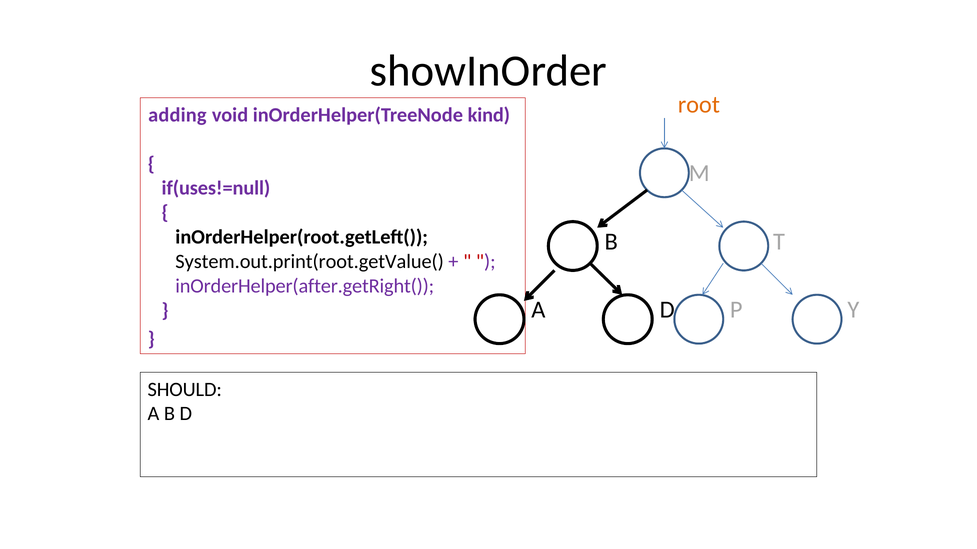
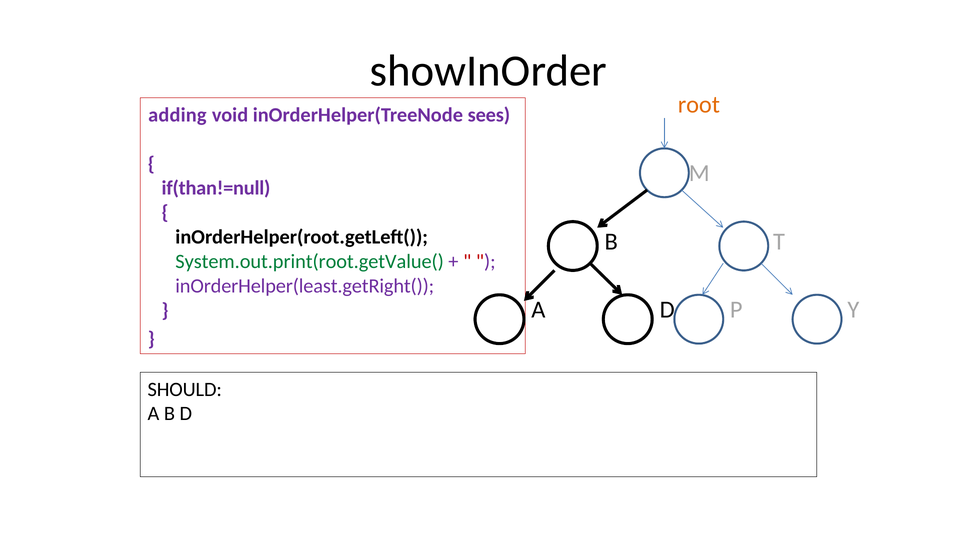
kind: kind -> sees
if(uses!=null: if(uses!=null -> if(than!=null
System.out.print(root.getValue( colour: black -> green
inOrderHelper(after.getRight(: inOrderHelper(after.getRight( -> inOrderHelper(least.getRight(
